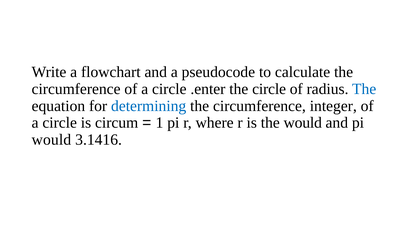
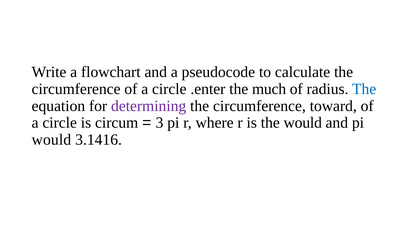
the circle: circle -> much
determining colour: blue -> purple
integer: integer -> toward
1: 1 -> 3
